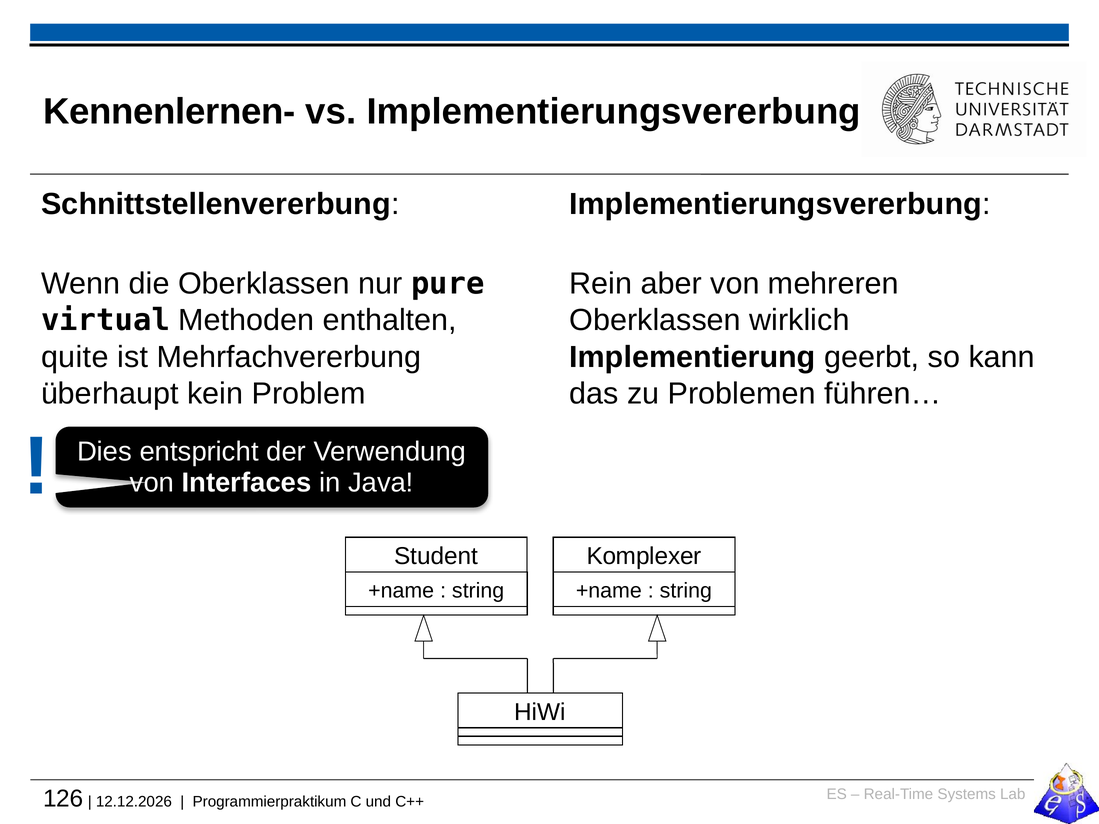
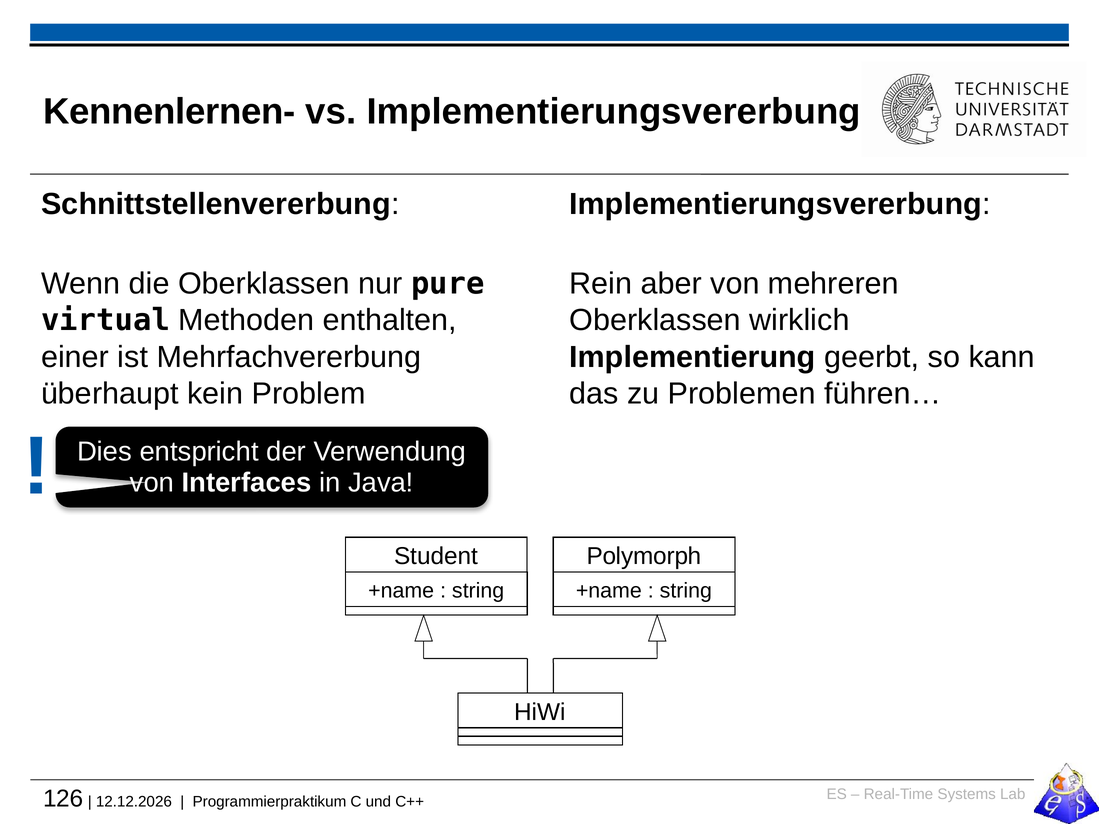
quite: quite -> einer
Komplexer: Komplexer -> Polymorph
